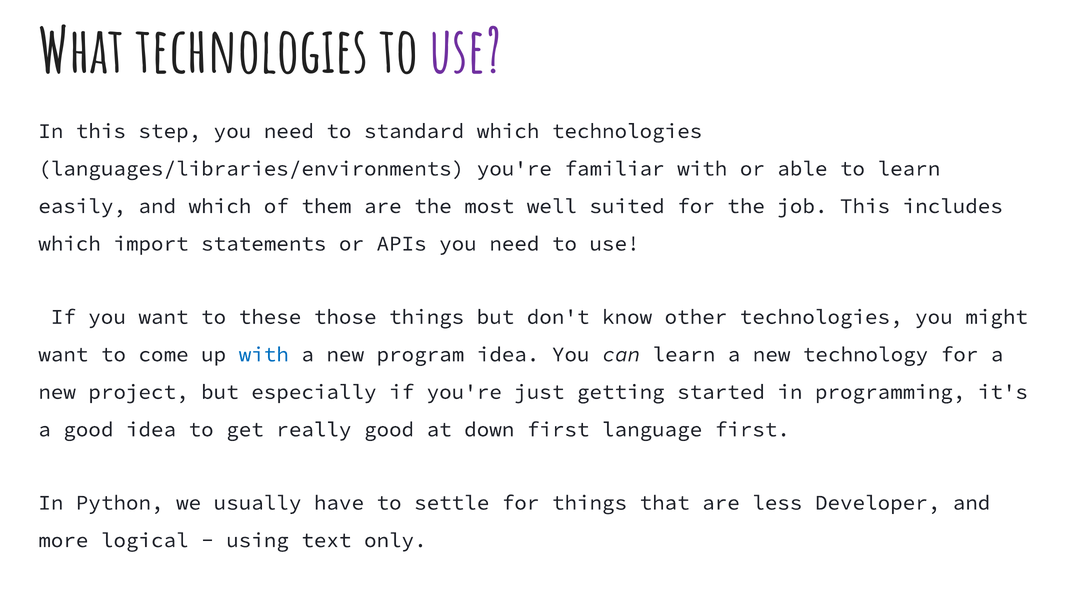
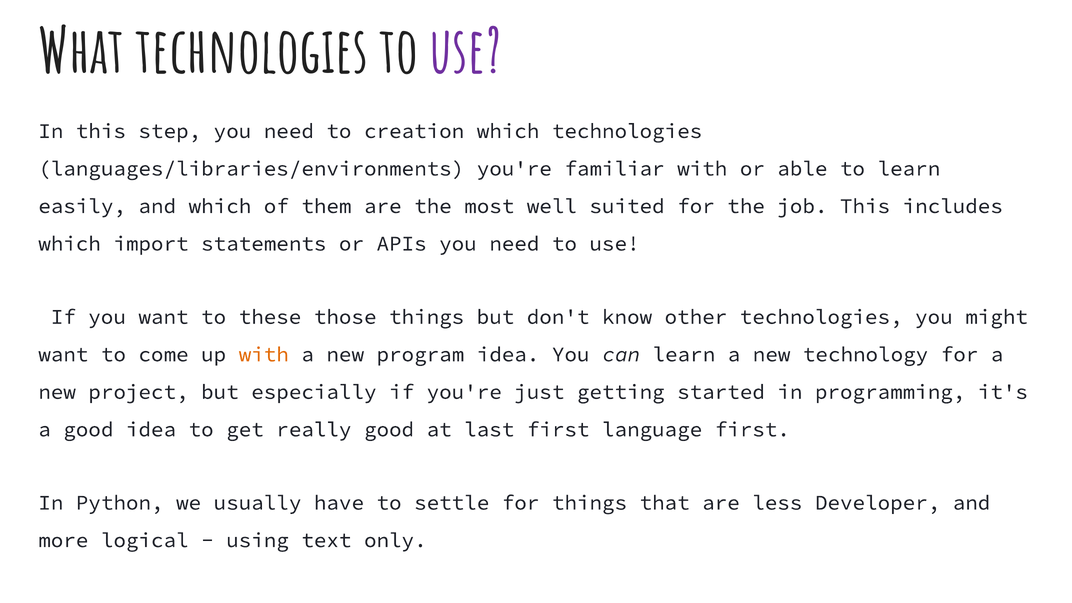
standard: standard -> creation
with at (264, 354) colour: blue -> orange
down: down -> last
